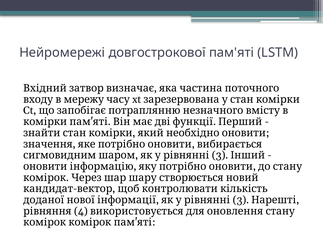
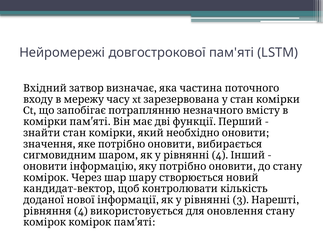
3 at (220, 155): 3 -> 4
